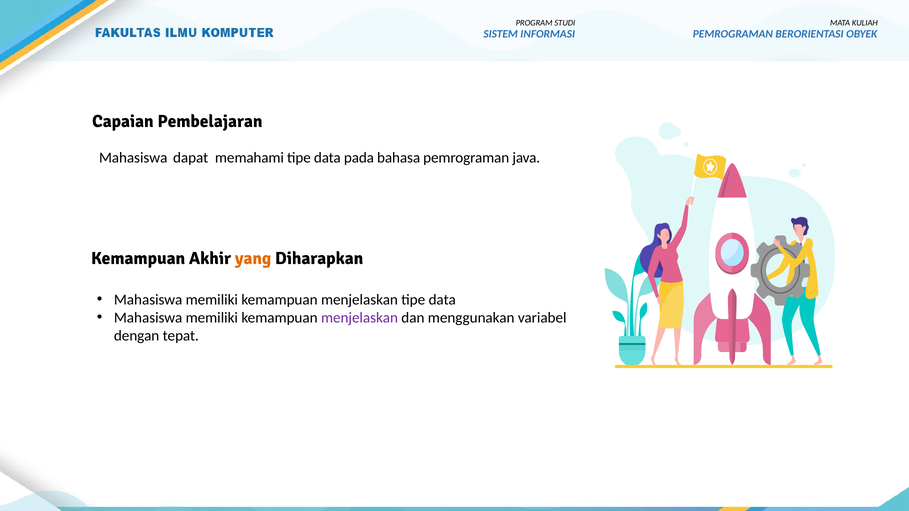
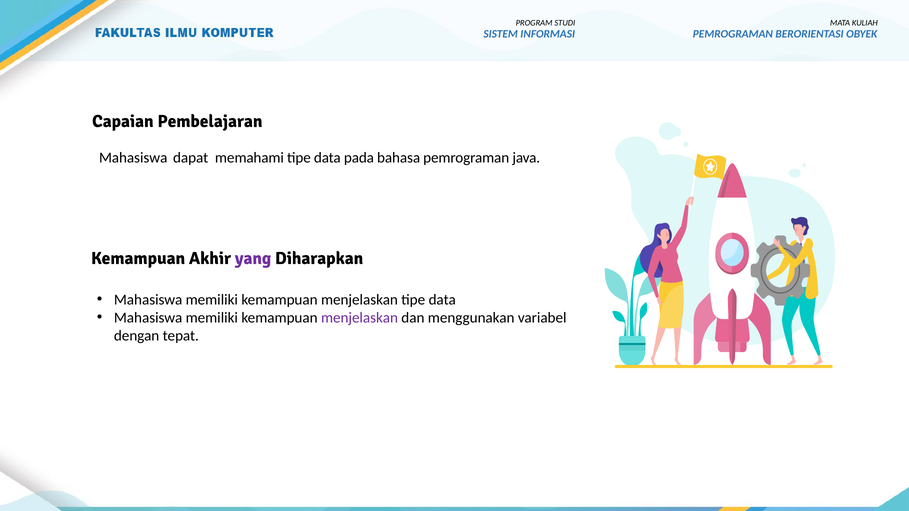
yang colour: orange -> purple
